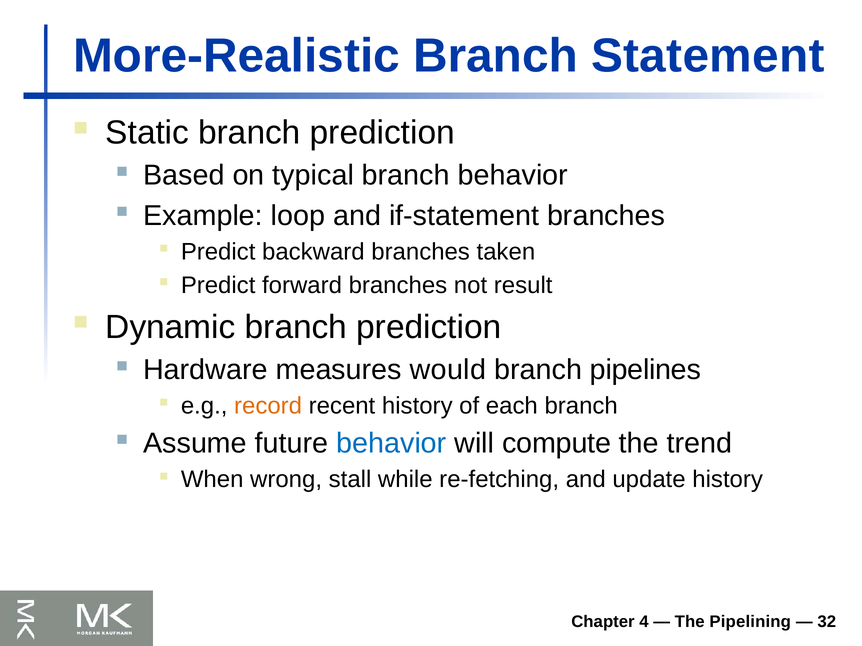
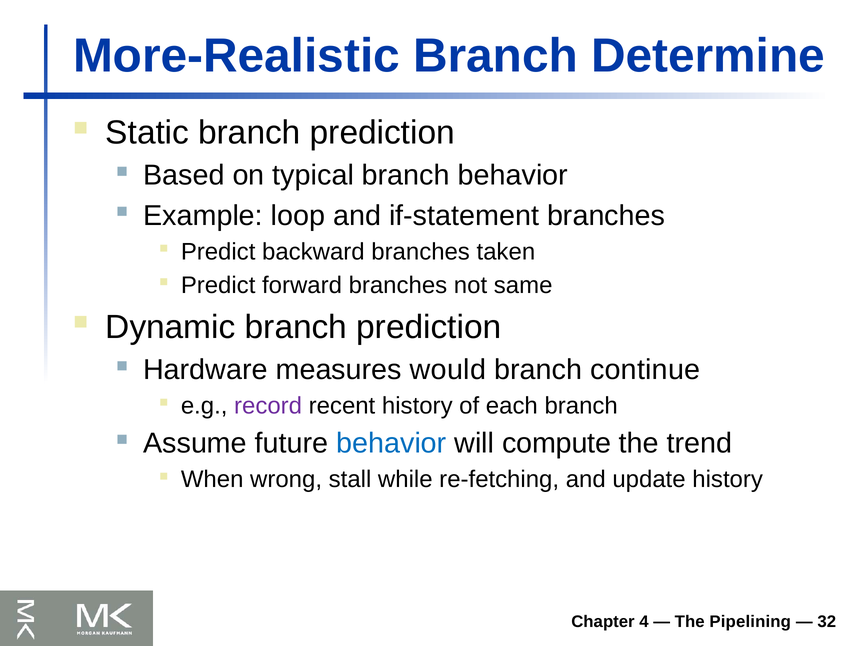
Statement: Statement -> Determine
result: result -> same
pipelines: pipelines -> continue
record colour: orange -> purple
